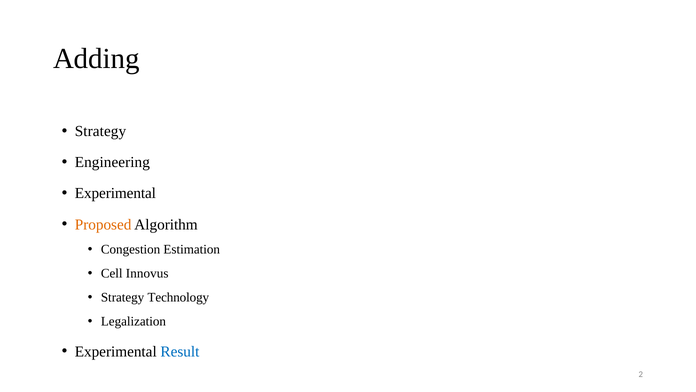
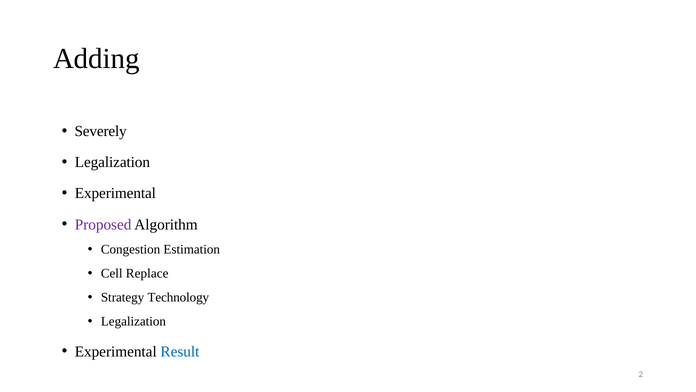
Strategy at (100, 131): Strategy -> Severely
Engineering at (112, 162): Engineering -> Legalization
Proposed colour: orange -> purple
Innovus: Innovus -> Replace
